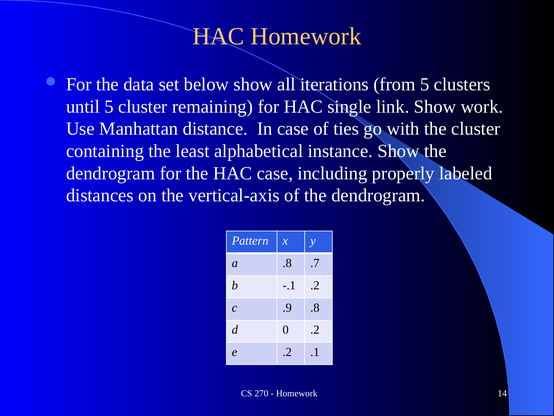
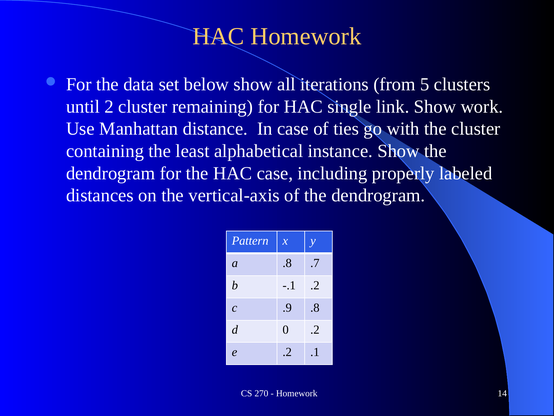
until 5: 5 -> 2
